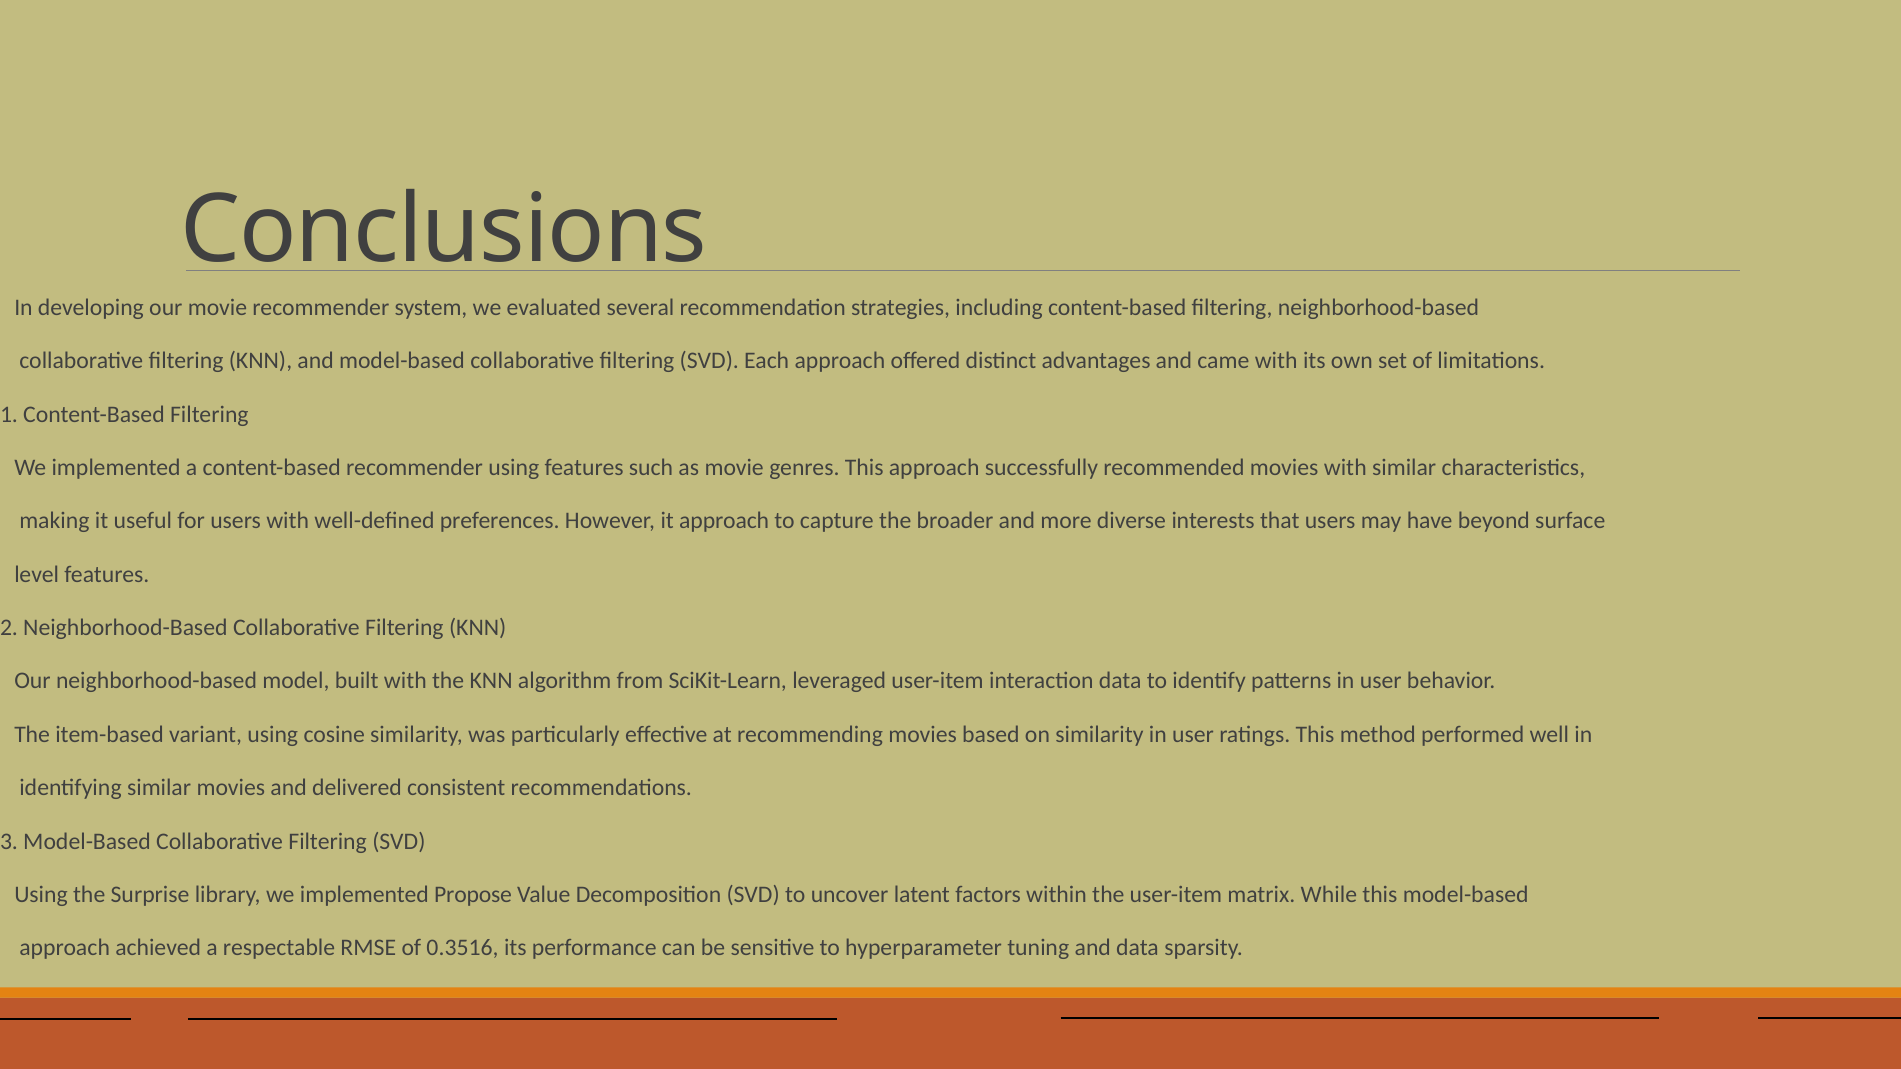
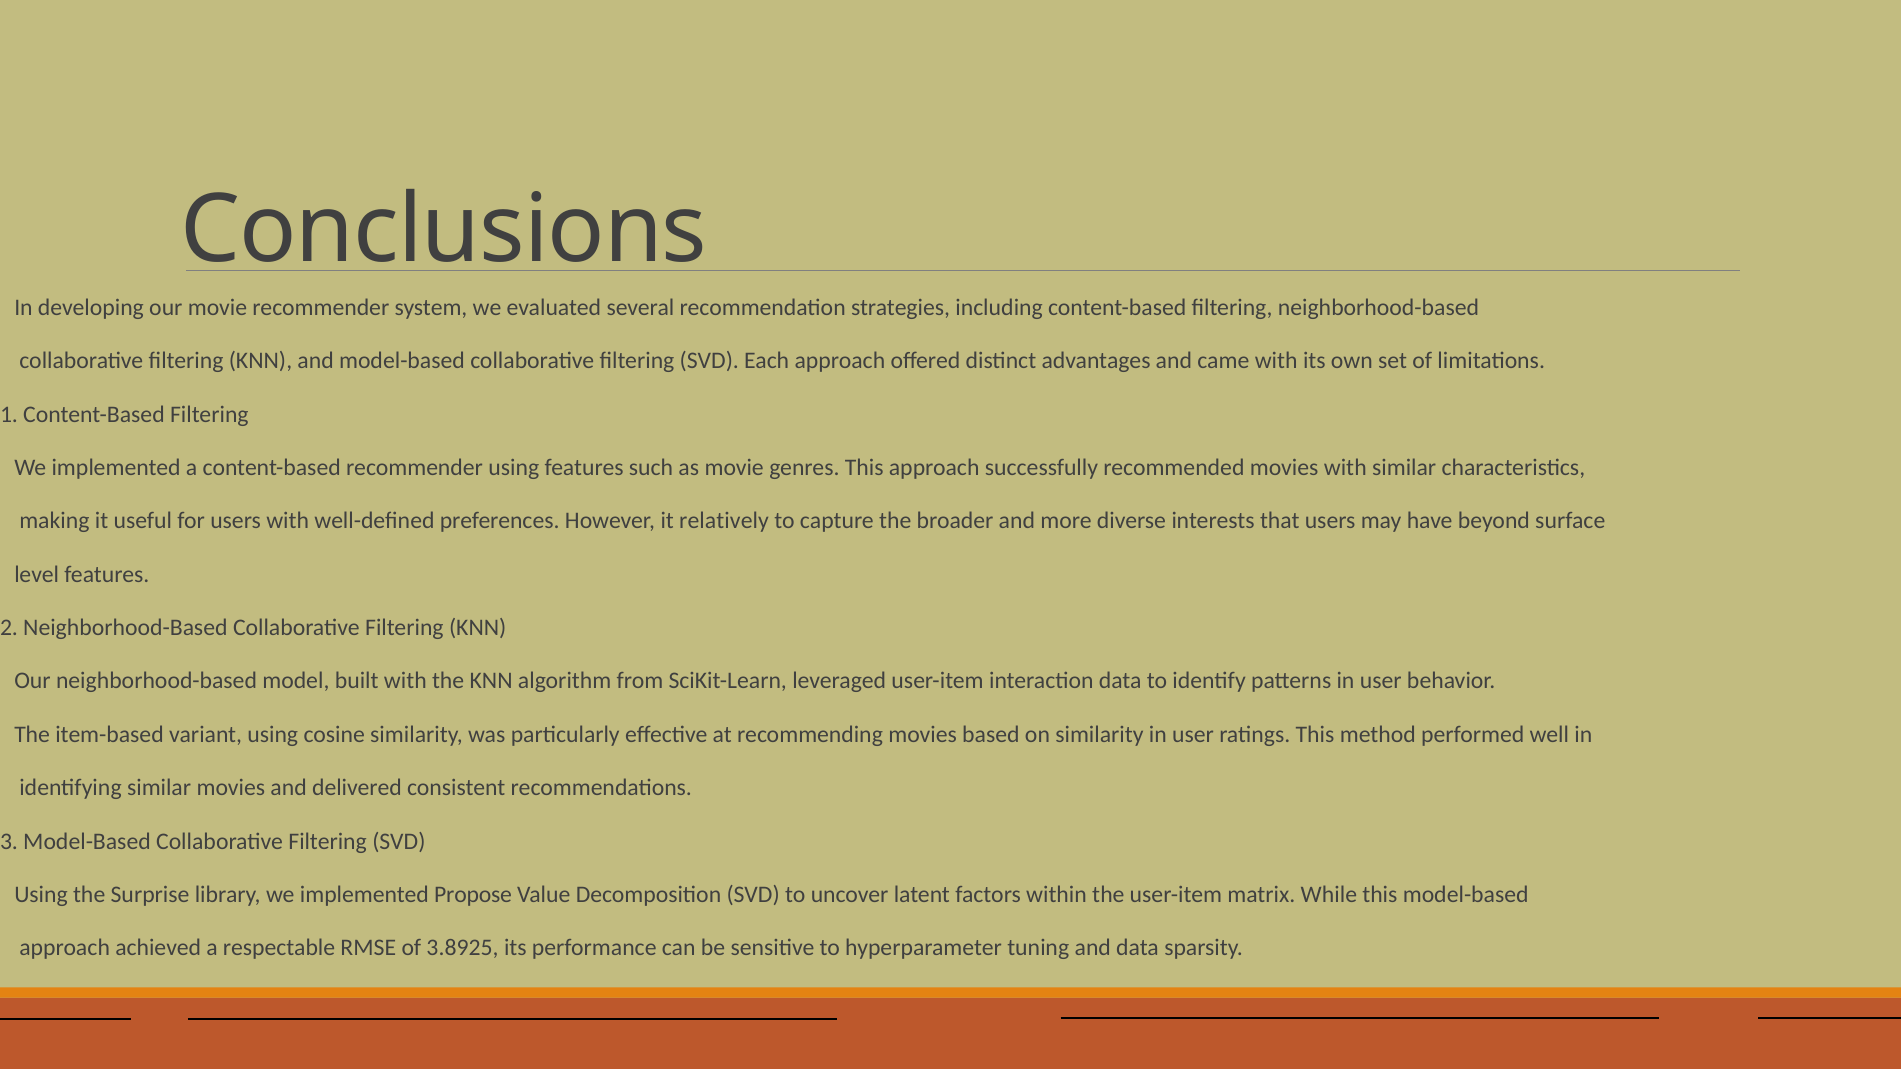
it approach: approach -> relatively
0.3516: 0.3516 -> 3.8925
